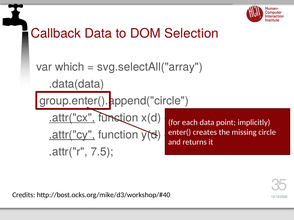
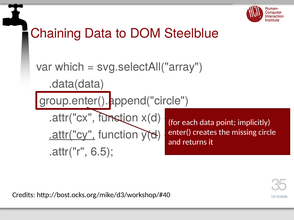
Callback: Callback -> Chaining
Selection: Selection -> Steelblue
.attr("cx underline: present -> none
7.5: 7.5 -> 6.5
